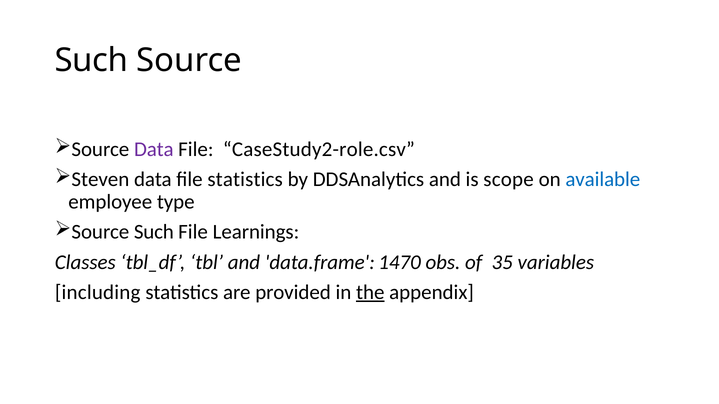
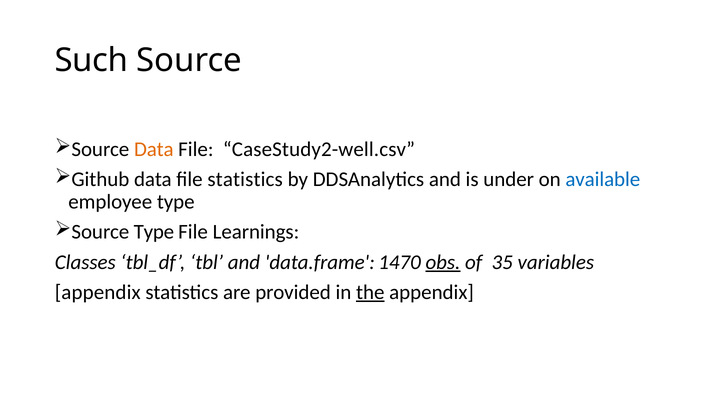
Data at (154, 150) colour: purple -> orange
CaseStudy2-role.csv: CaseStudy2-role.csv -> CaseStudy2-well.csv
Steven: Steven -> Github
scope: scope -> under
Source Such: Such -> Type
obs underline: none -> present
including at (98, 293): including -> appendix
